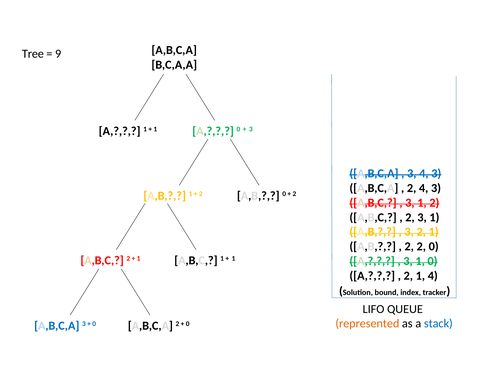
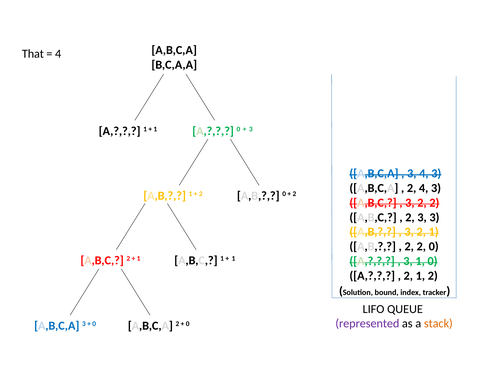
Tree: Tree -> That
9 at (58, 54): 9 -> 4
1 at (422, 203): 1 -> 2
2 3 1: 1 -> 3
1 4: 4 -> 2
represented colour: orange -> purple
stack colour: blue -> orange
